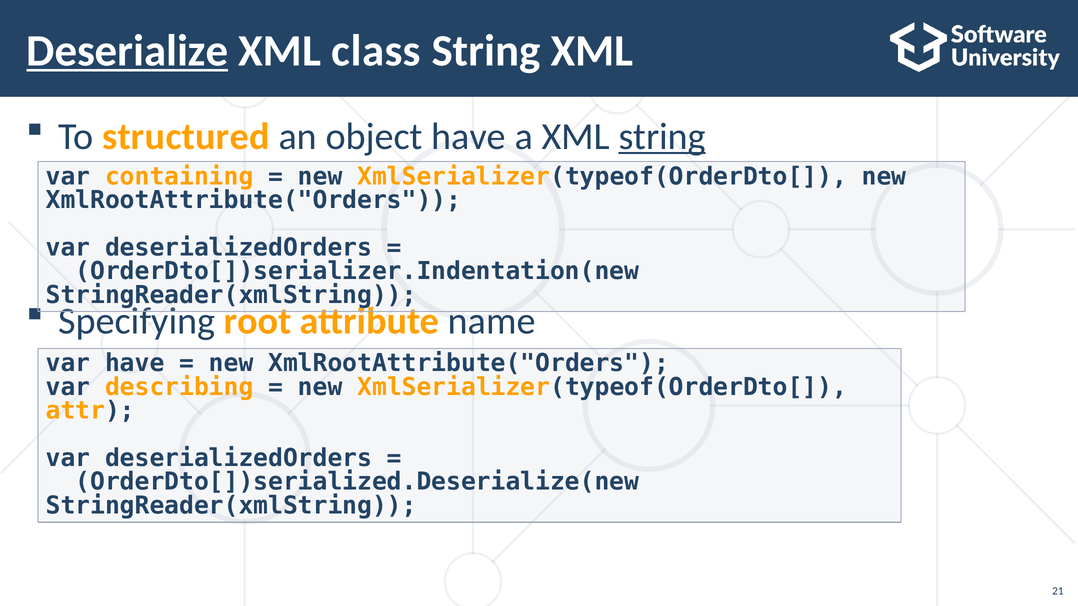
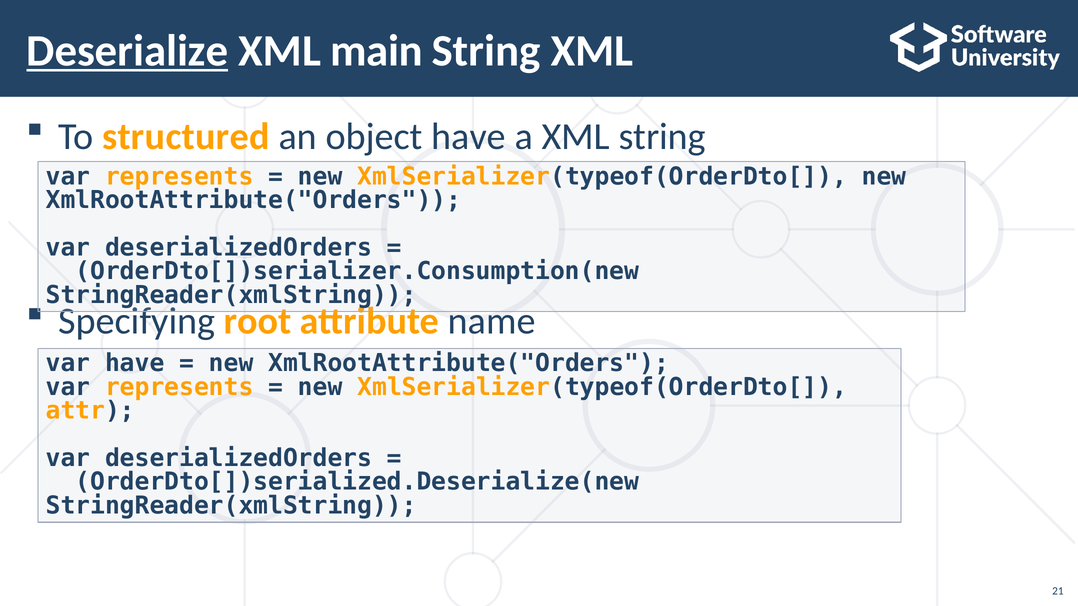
class: class -> main
string at (662, 137) underline: present -> none
containing at (179, 176): containing -> represents
OrderDto[])serializer.Indentation(new: OrderDto[])serializer.Indentation(new -> OrderDto[])serializer.Consumption(new
describing at (179, 387): describing -> represents
